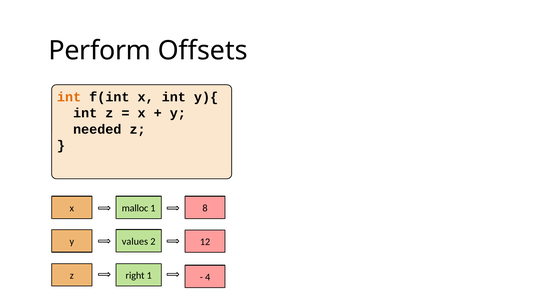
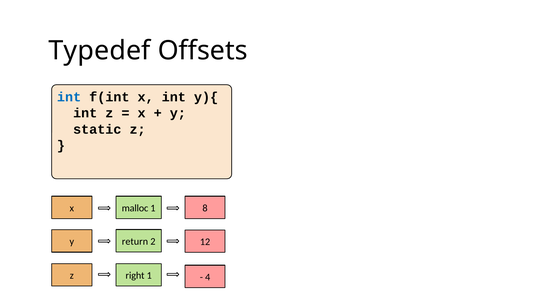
Perform: Perform -> Typedef
int at (69, 97) colour: orange -> blue
needed: needed -> static
values: values -> return
